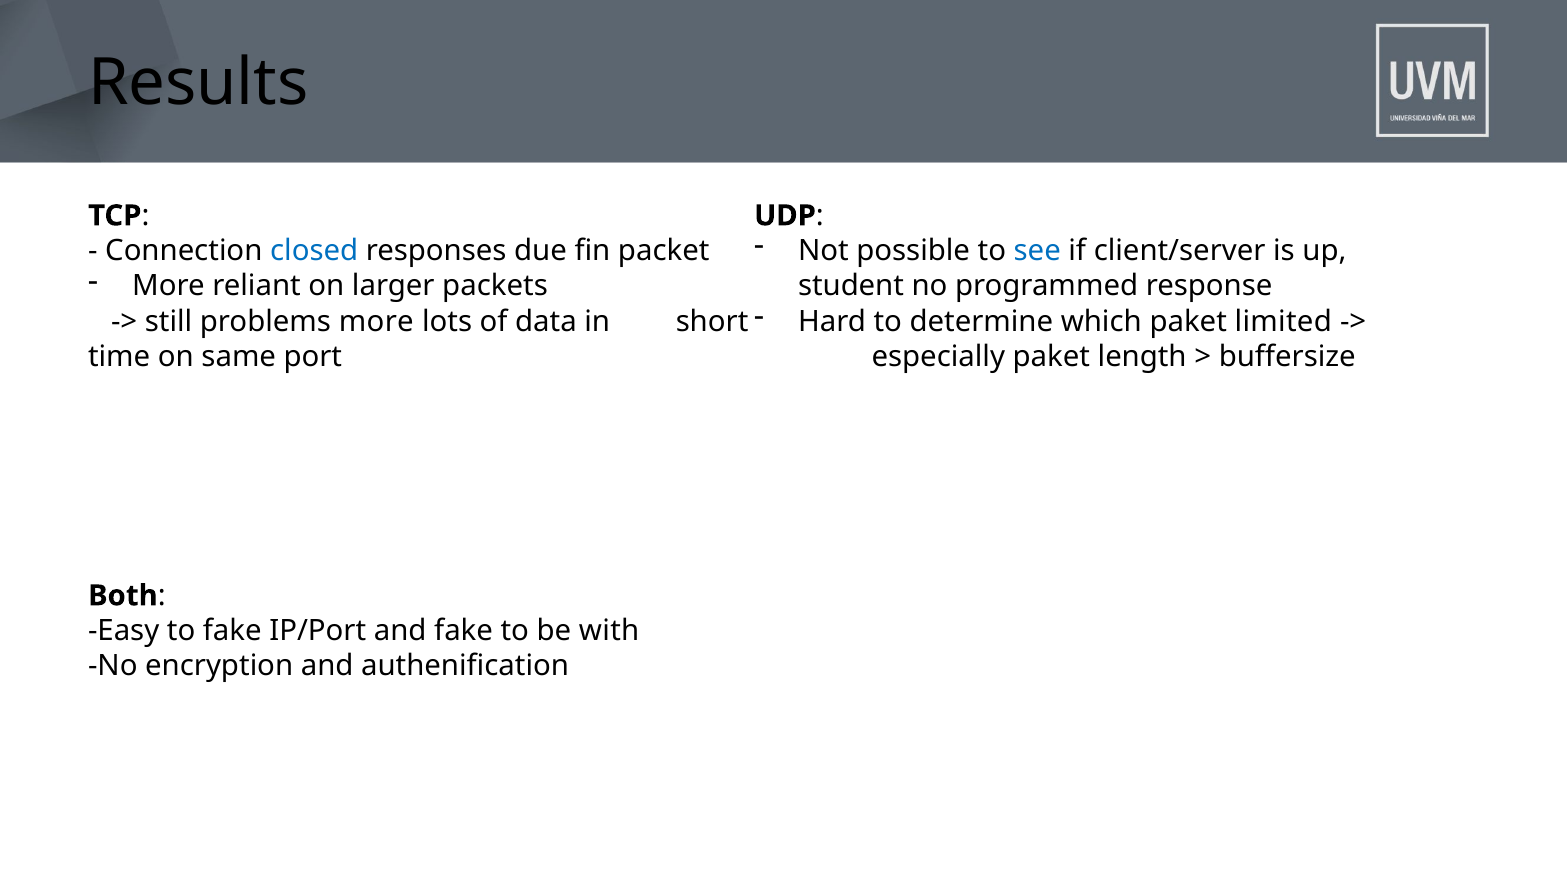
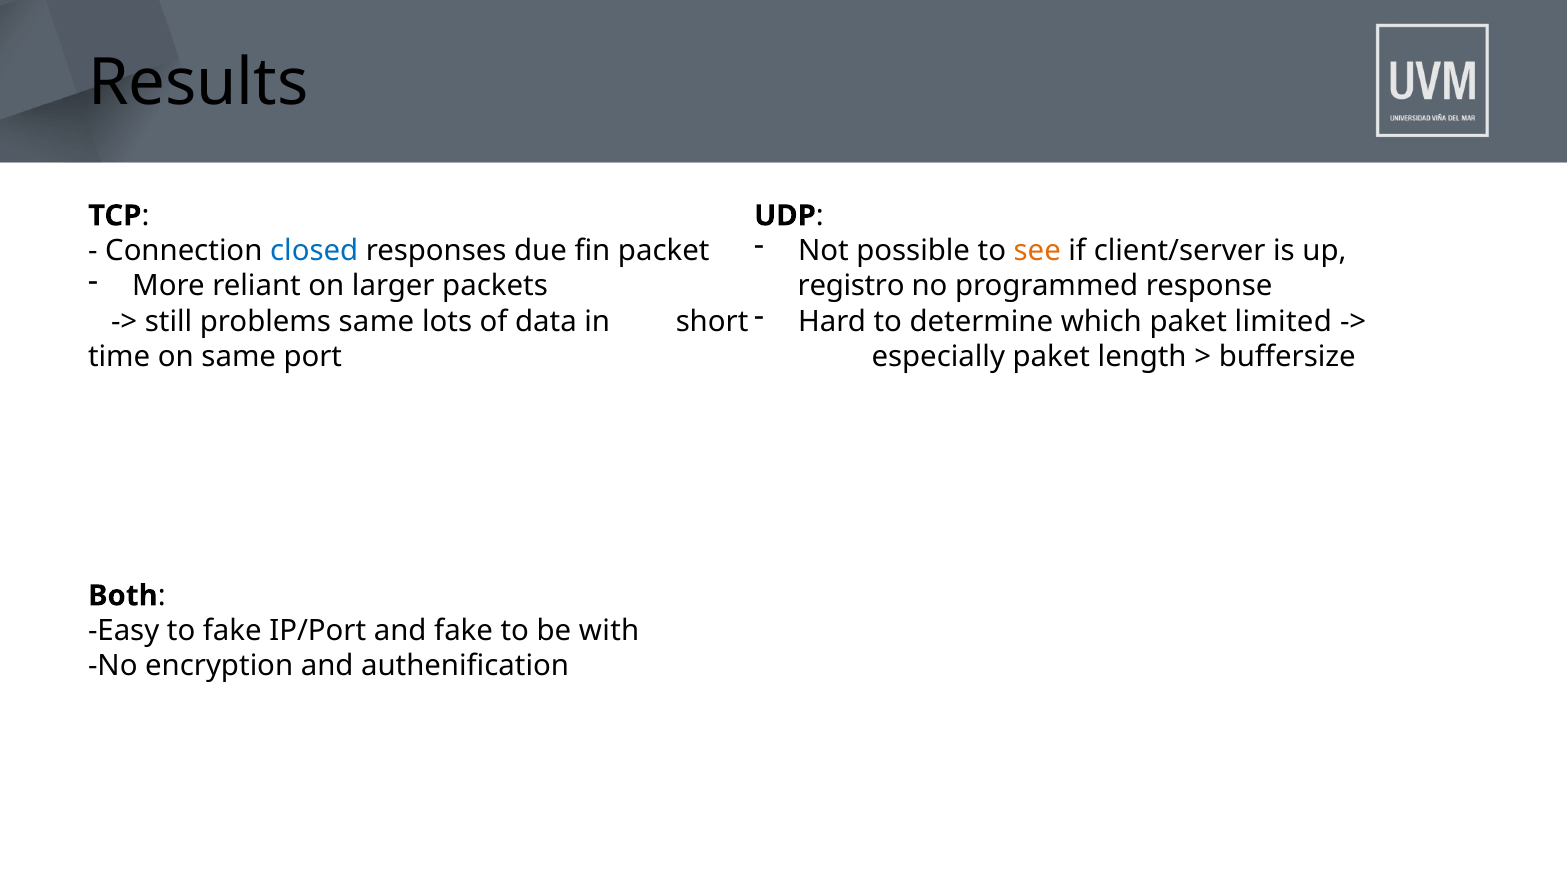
see colour: blue -> orange
student: student -> registro
problems more: more -> same
